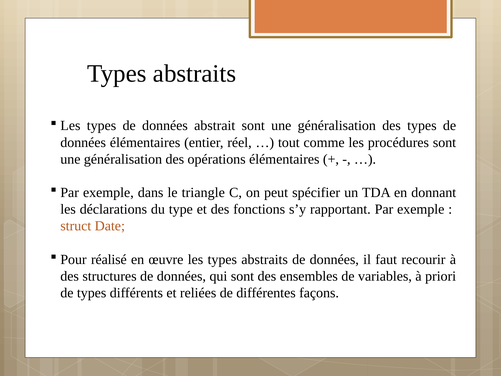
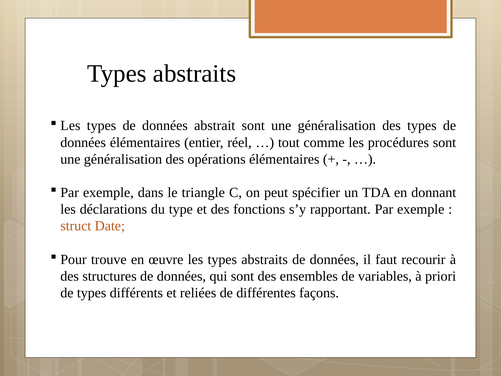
réalisé: réalisé -> trouve
